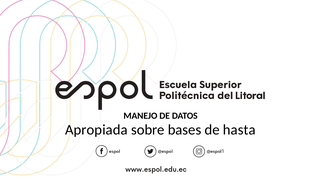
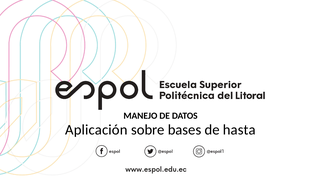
Apropiada: Apropiada -> Aplicación
